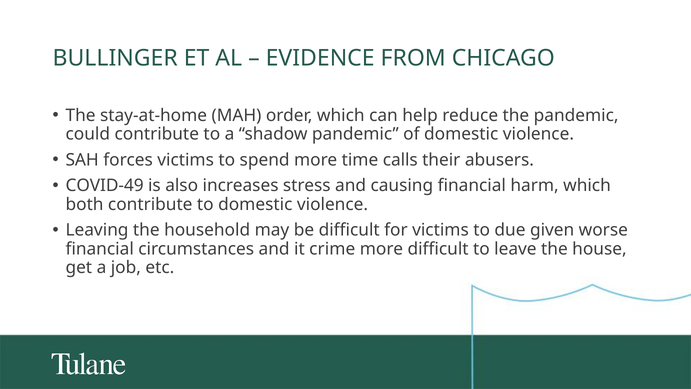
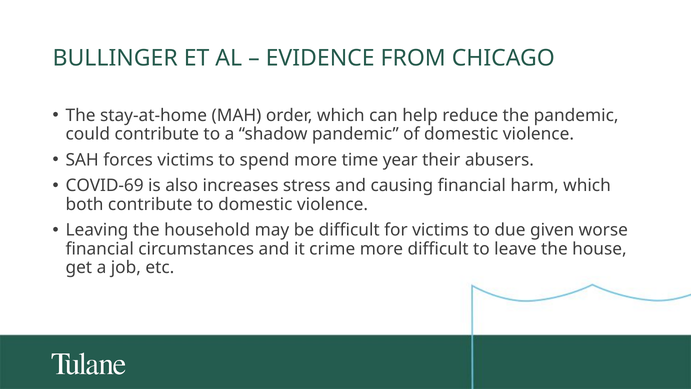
calls: calls -> year
COVID-49: COVID-49 -> COVID-69
